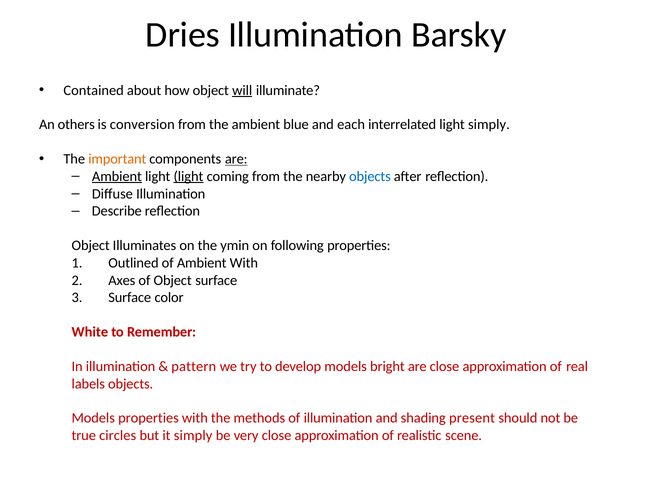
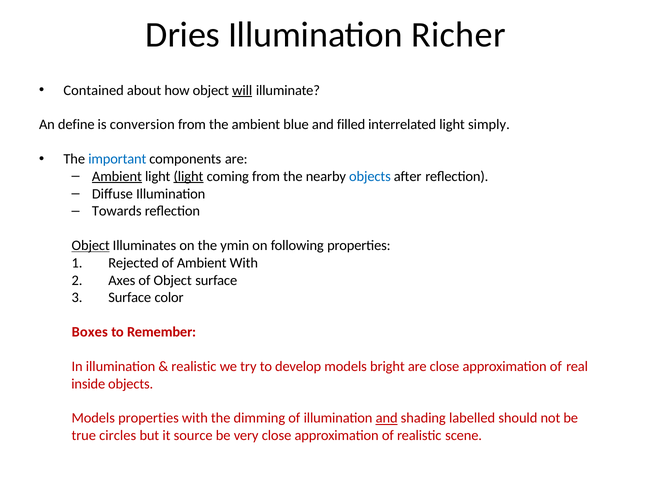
Barsky: Barsky -> Richer
others: others -> define
each: each -> filled
important colour: orange -> blue
are at (236, 159) underline: present -> none
Describe: Describe -> Towards
Object at (91, 246) underline: none -> present
Outlined: Outlined -> Rejected
White: White -> Boxes
pattern at (194, 367): pattern -> realistic
labels: labels -> inside
methods: methods -> dimming
and at (387, 418) underline: none -> present
present: present -> labelled
it simply: simply -> source
